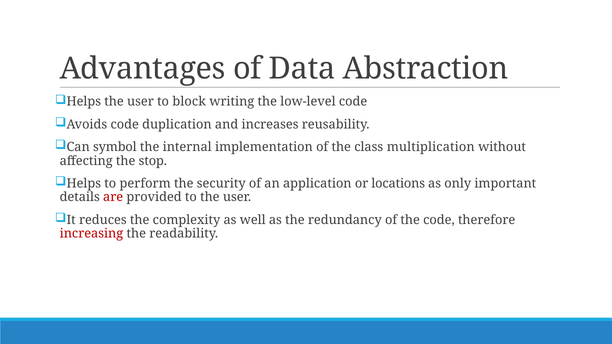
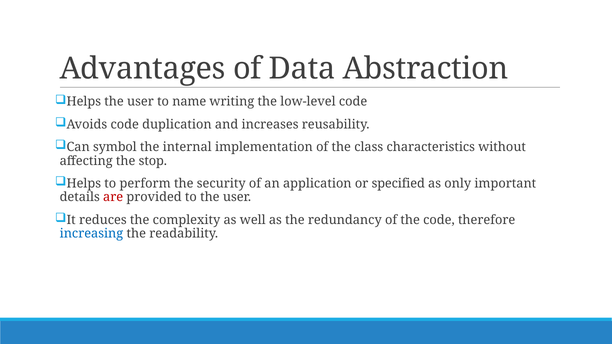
block: block -> name
multiplication: multiplication -> characteristics
locations: locations -> specified
increasing colour: red -> blue
